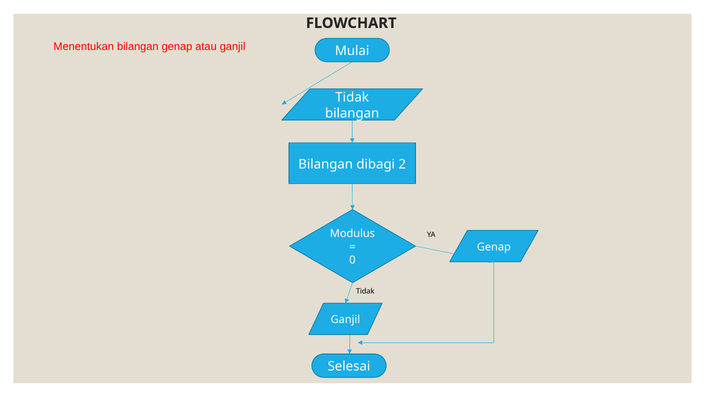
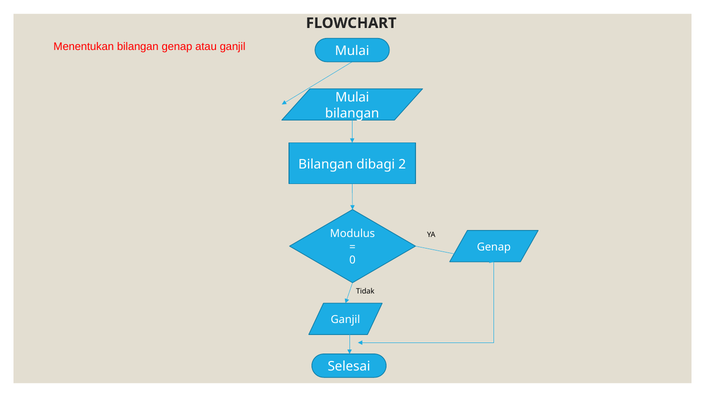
Tidak at (352, 97): Tidak -> Mulai
